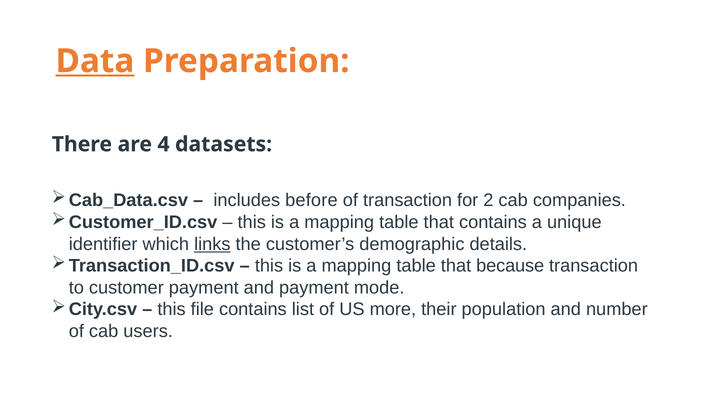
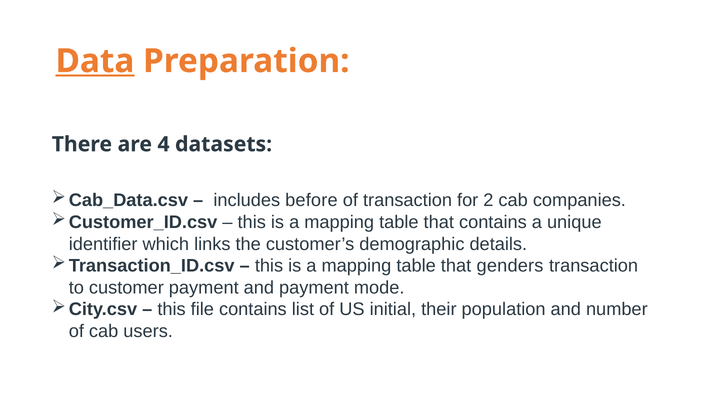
links underline: present -> none
because: because -> genders
more: more -> initial
